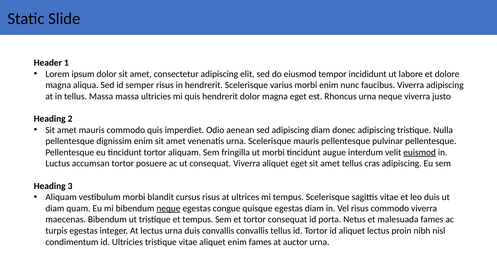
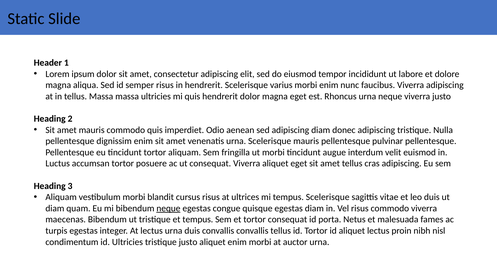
euismod underline: present -> none
tristique vitae: vitae -> justo
enim fames: fames -> morbi
